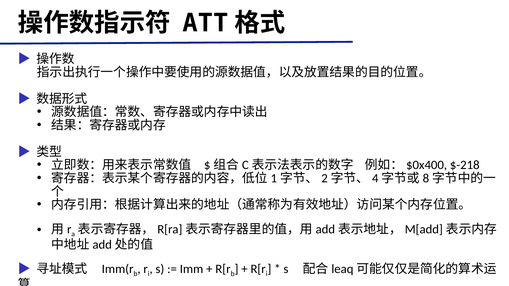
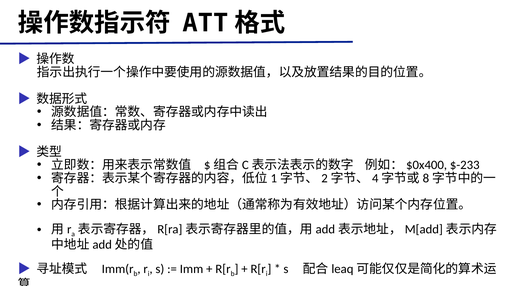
$-218: $-218 -> $-233
